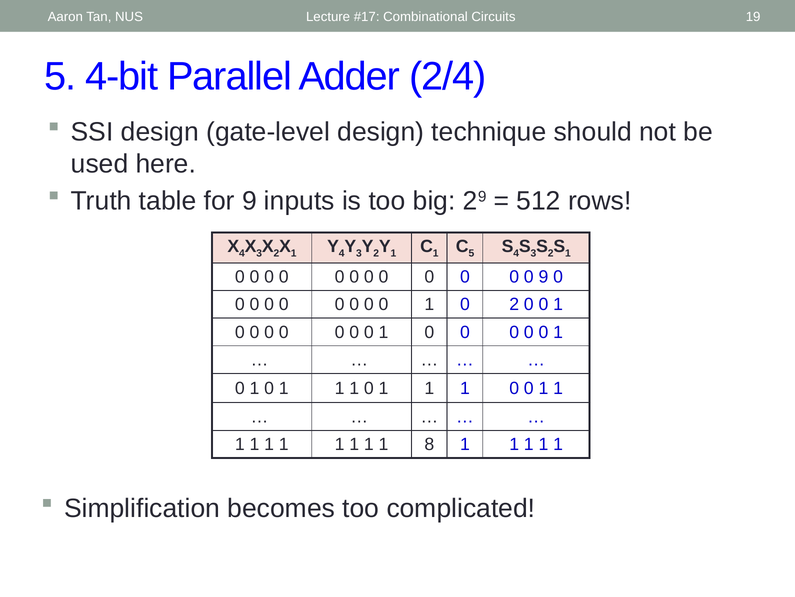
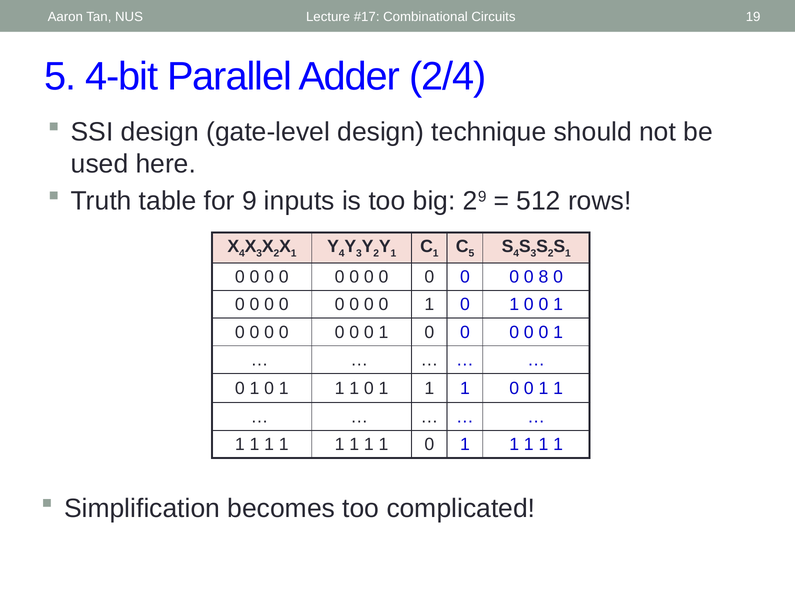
0 9: 9 -> 8
2 at (514, 304): 2 -> 1
8 at (429, 444): 8 -> 0
